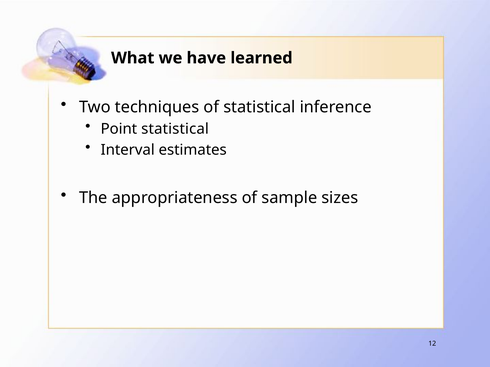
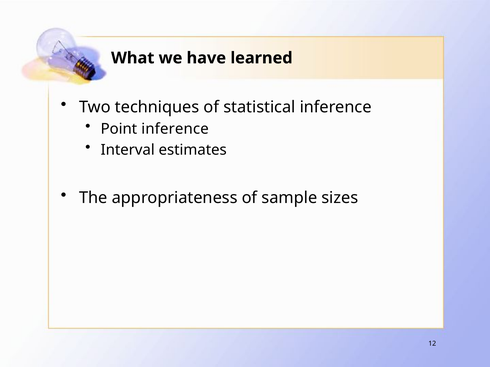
Point statistical: statistical -> inference
